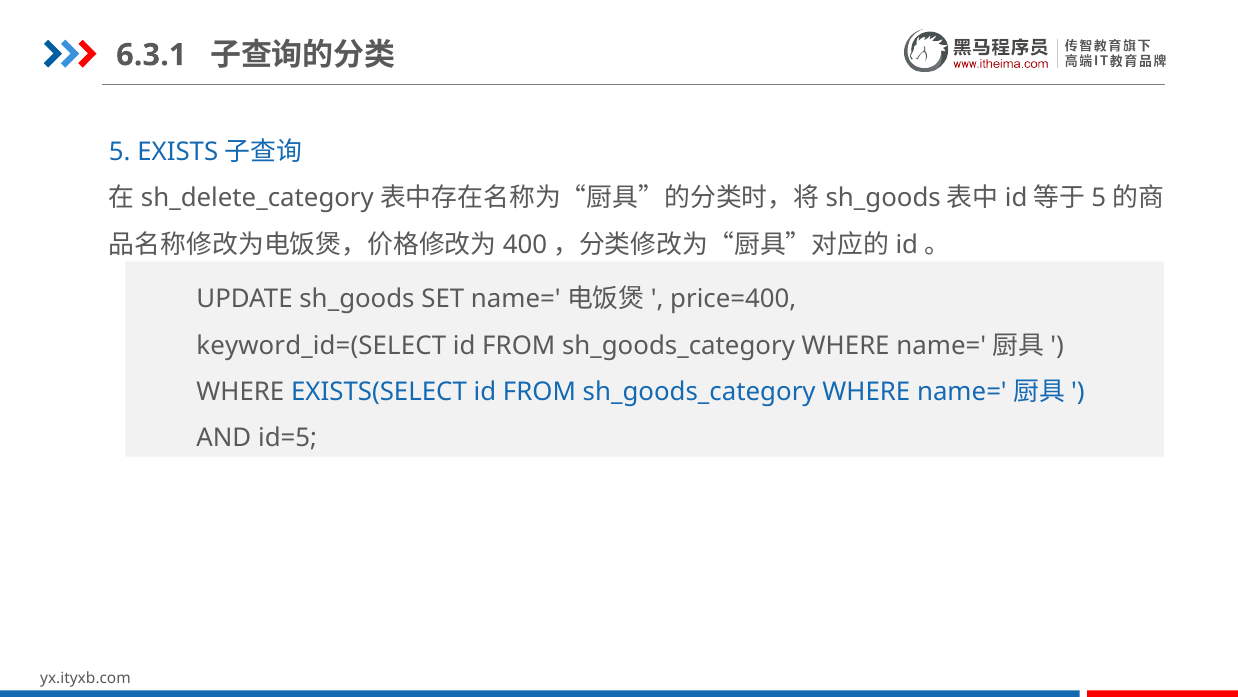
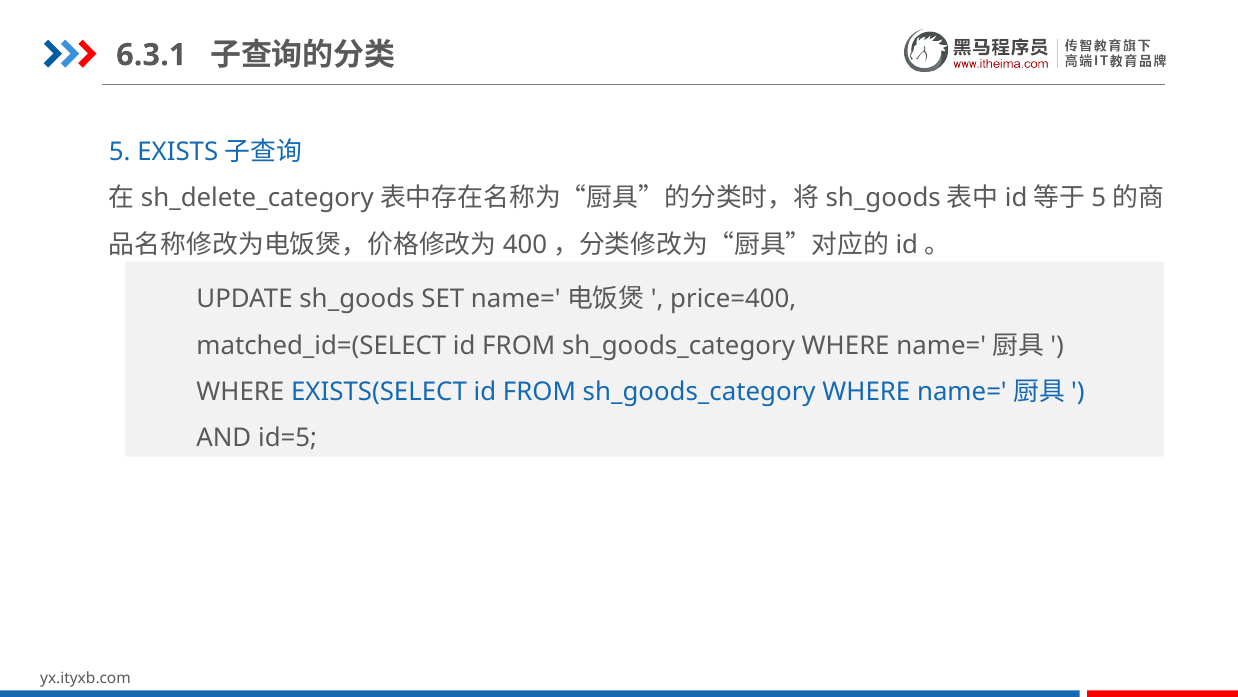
keyword_id=(SELECT: keyword_id=(SELECT -> matched_id=(SELECT
